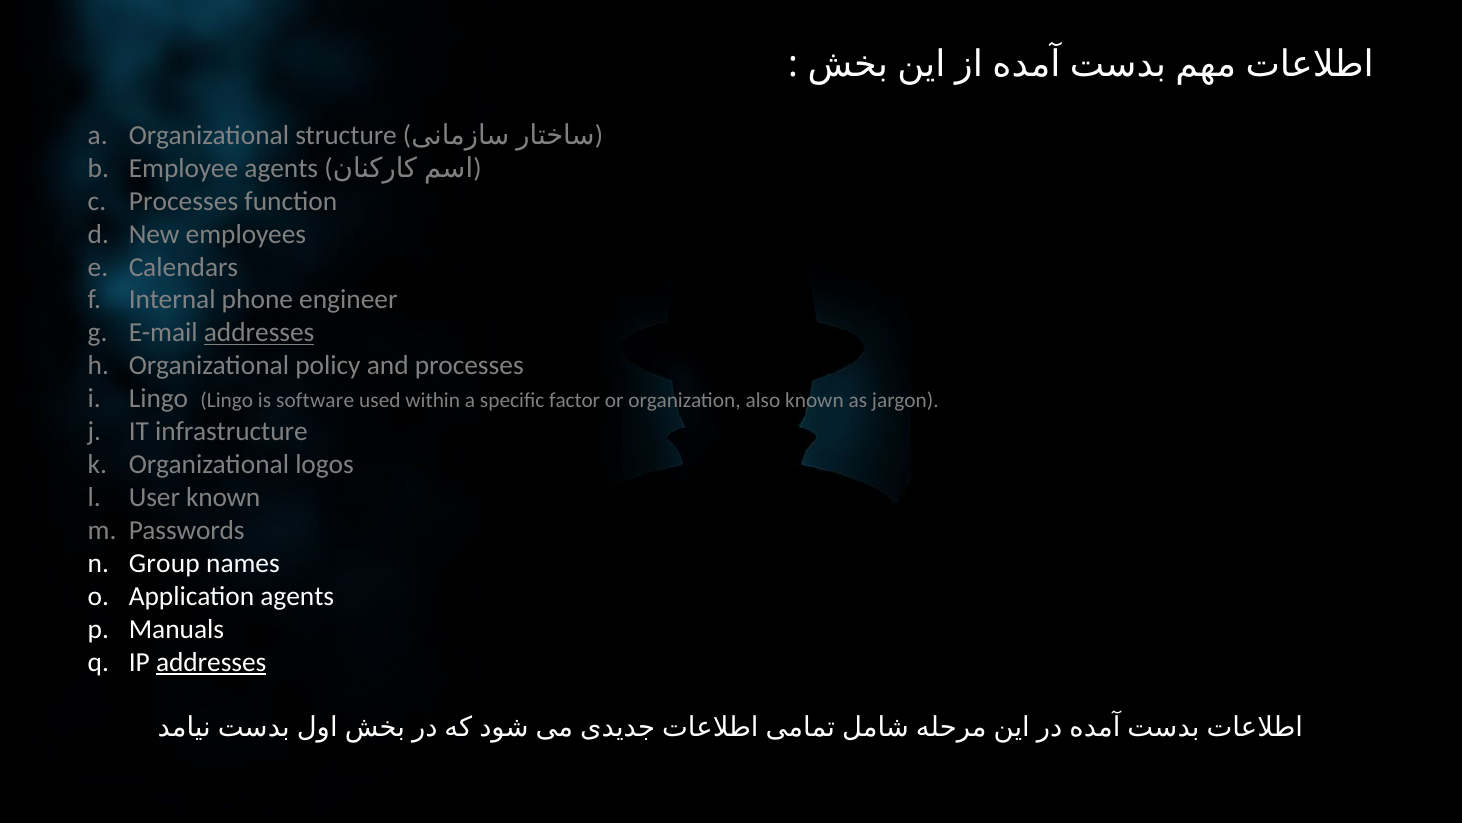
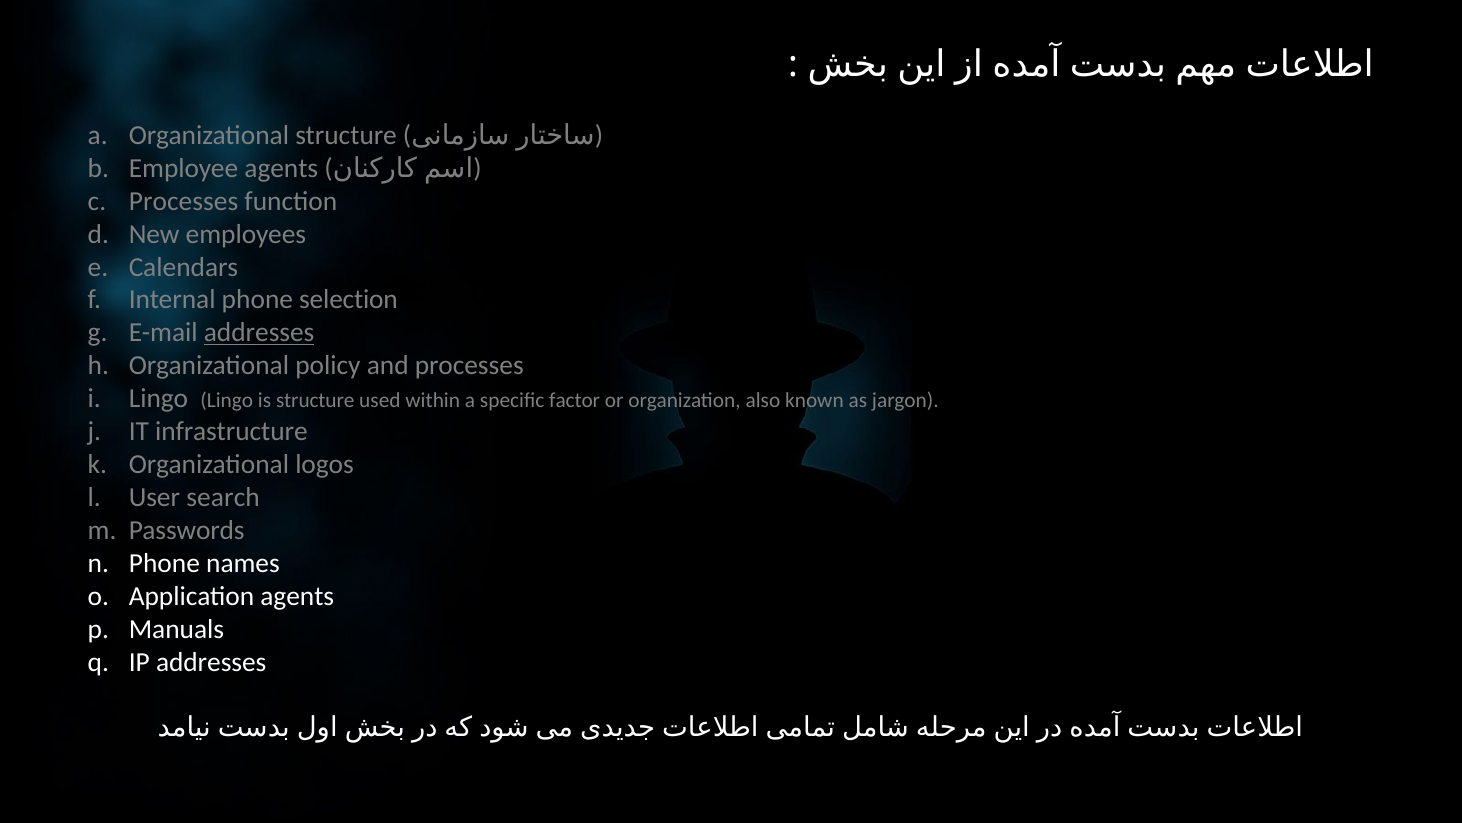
engineer: engineer -> selection
is software: software -> structure
User known: known -> search
Group at (164, 563): Group -> Phone
addresses at (211, 662) underline: present -> none
